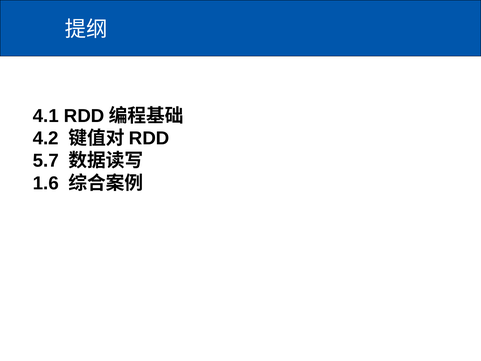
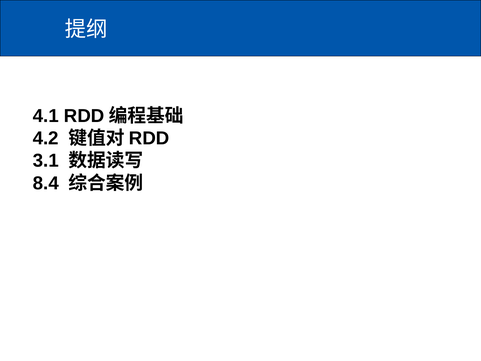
5.7: 5.7 -> 3.1
1.6: 1.6 -> 8.4
